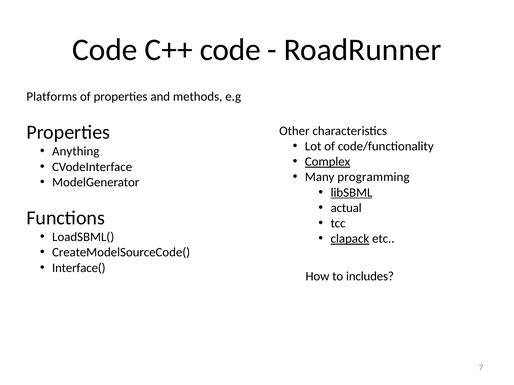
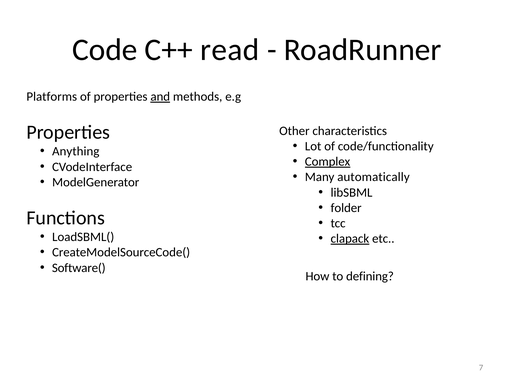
C++ code: code -> read
and underline: none -> present
programming: programming -> automatically
libSBML underline: present -> none
actual: actual -> folder
Interface(: Interface( -> Software(
includes: includes -> defining
